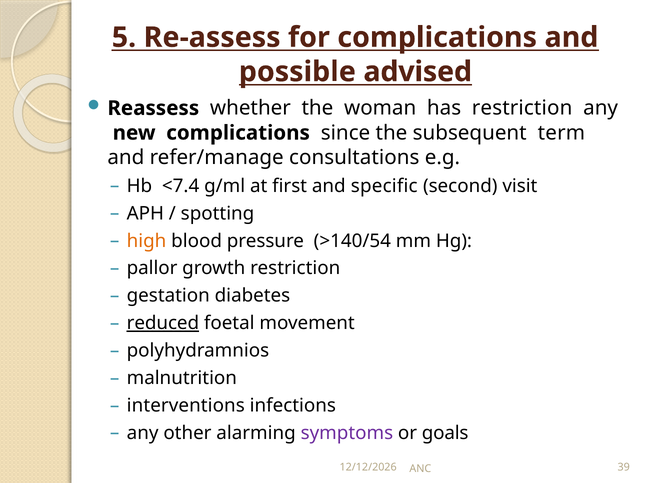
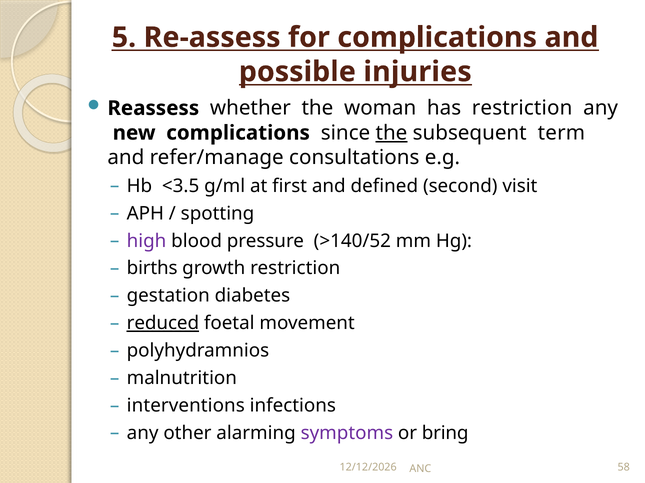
advised: advised -> injuries
the at (391, 133) underline: none -> present
<7.4: <7.4 -> <3.5
specific: specific -> defined
high colour: orange -> purple
>140/54: >140/54 -> >140/52
pallor: pallor -> births
goals: goals -> bring
39: 39 -> 58
